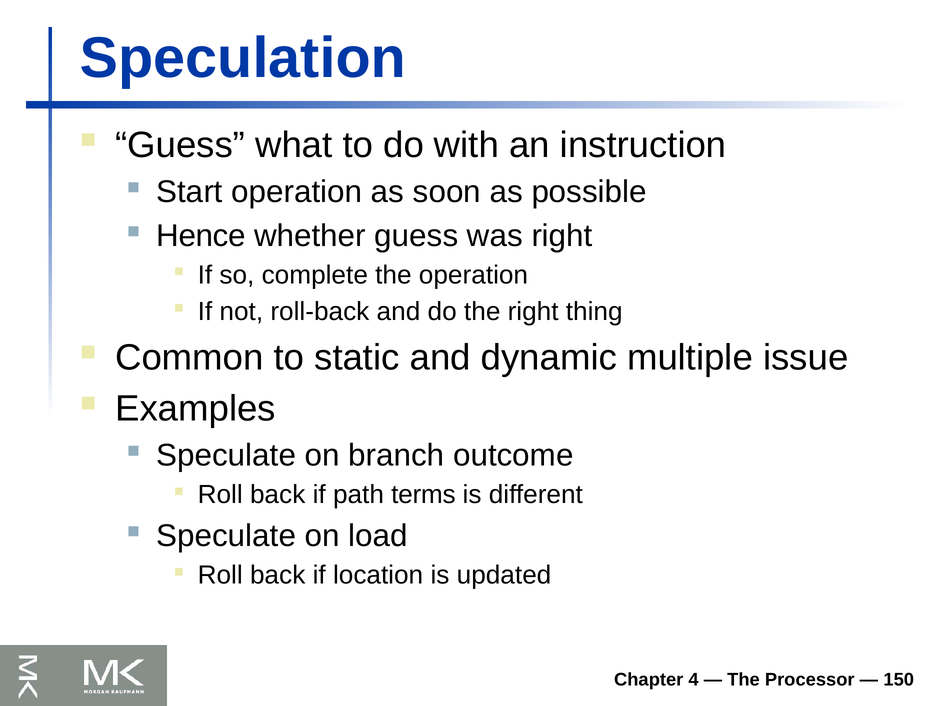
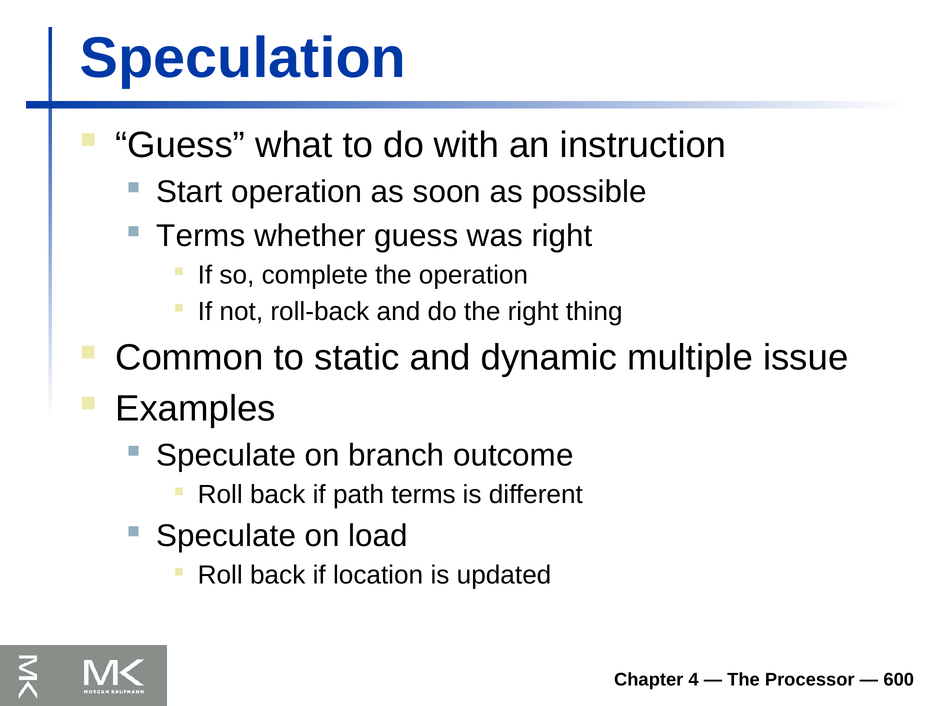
Hence at (201, 236): Hence -> Terms
150: 150 -> 600
